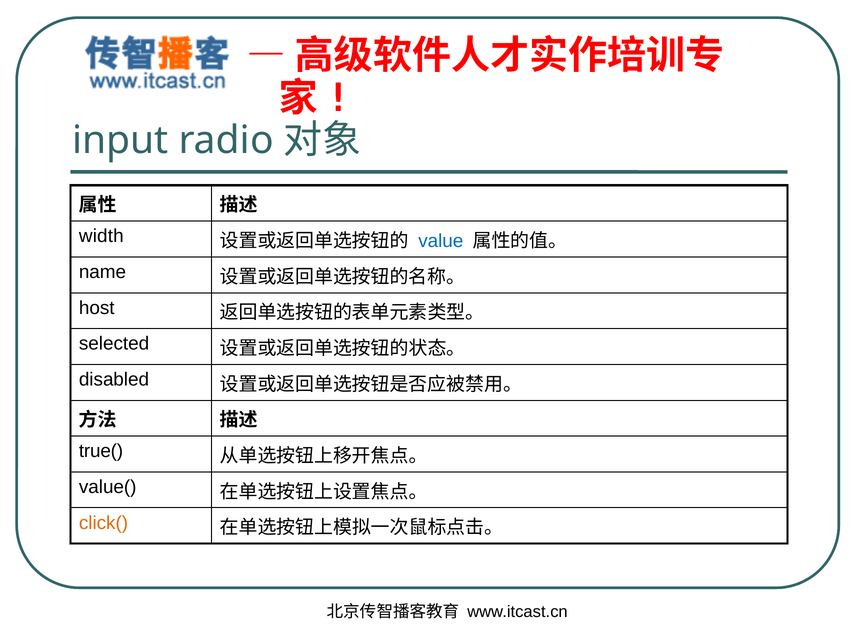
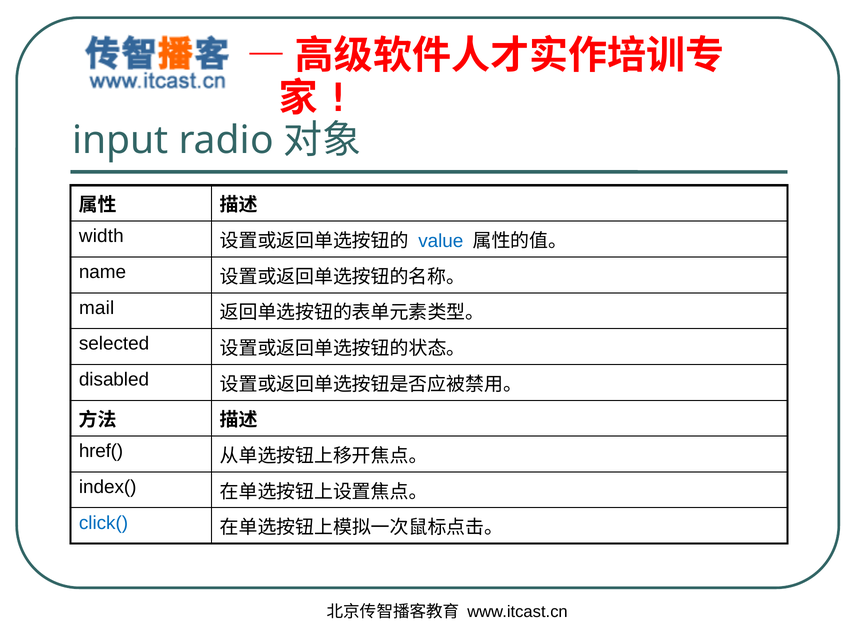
host: host -> mail
true(: true( -> href(
value(: value( -> index(
click( colour: orange -> blue
